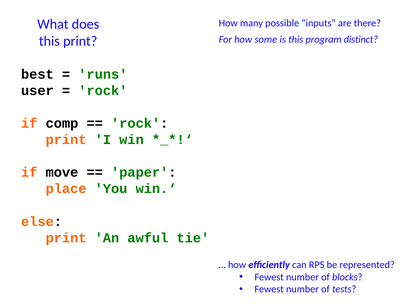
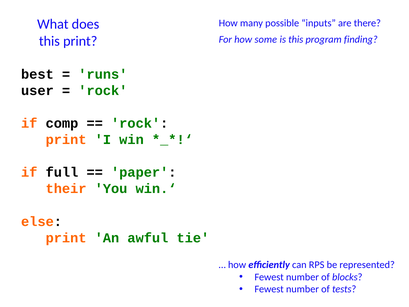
distinct: distinct -> finding
move: move -> full
place: place -> their
